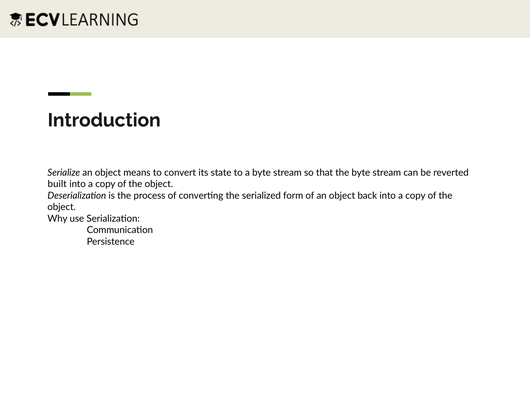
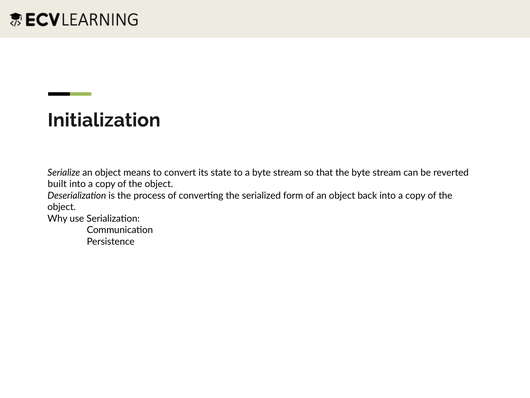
Introduction: Introduction -> Initialization
